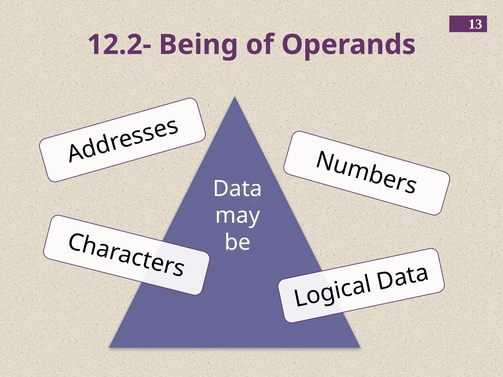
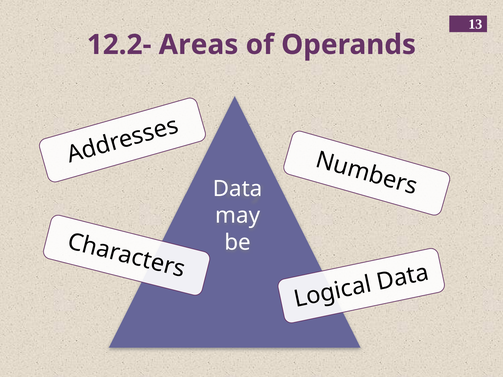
Being: Being -> Areas
